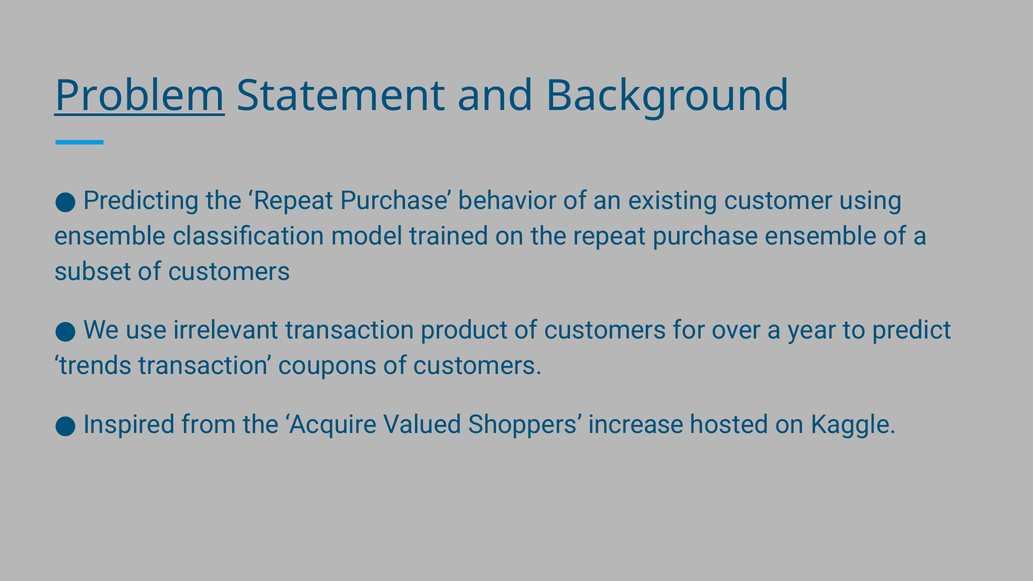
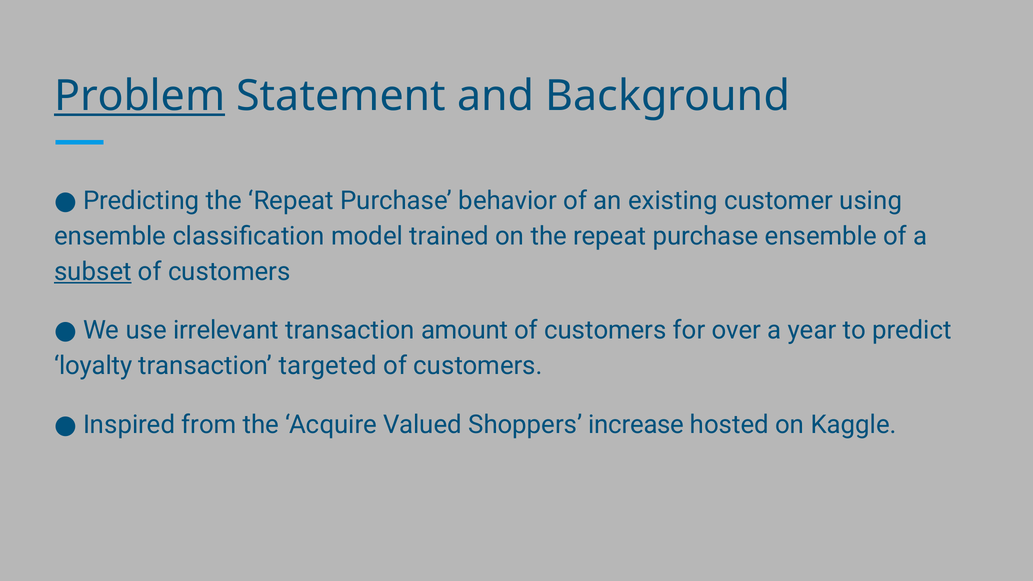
subset underline: none -> present
product: product -> amount
trends: trends -> loyalty
coupons: coupons -> targeted
